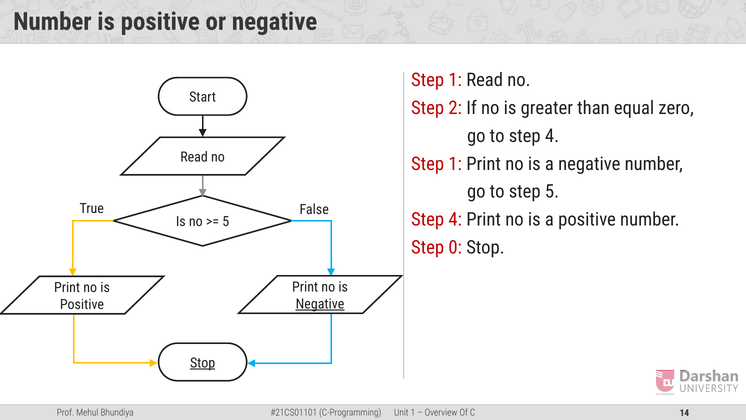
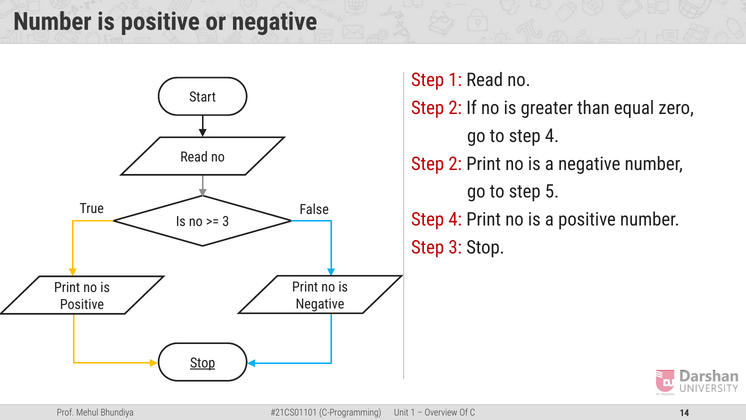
1 at (455, 164): 1 -> 2
5 at (226, 221): 5 -> 3
Step 0: 0 -> 3
Negative at (320, 304) underline: present -> none
